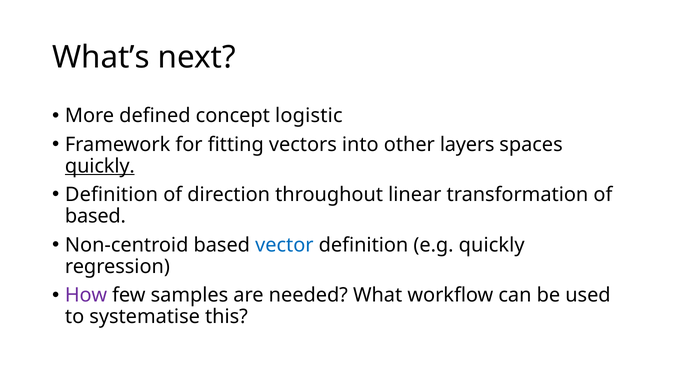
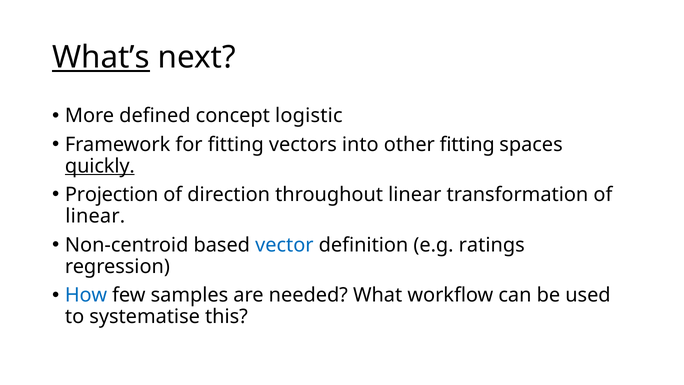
What’s underline: none -> present
other layers: layers -> fitting
Definition at (112, 195): Definition -> Projection
based at (95, 216): based -> linear
e.g quickly: quickly -> ratings
How colour: purple -> blue
